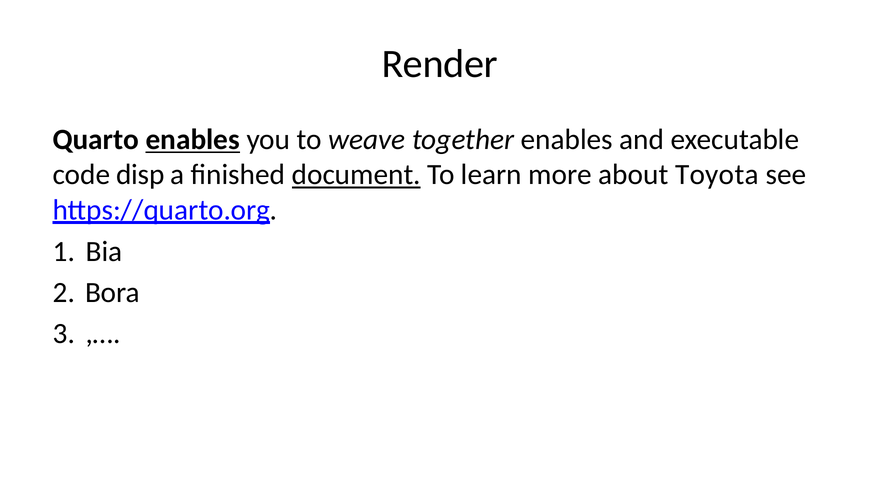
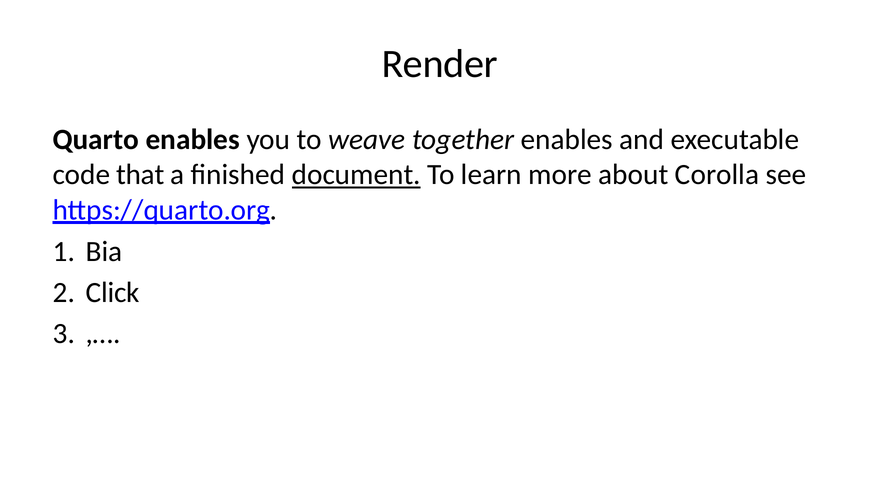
enables at (193, 139) underline: present -> none
disp: disp -> that
Toyota: Toyota -> Corolla
Bora: Bora -> Click
